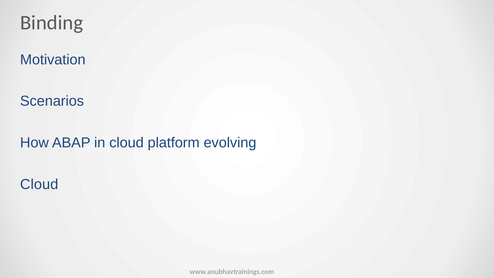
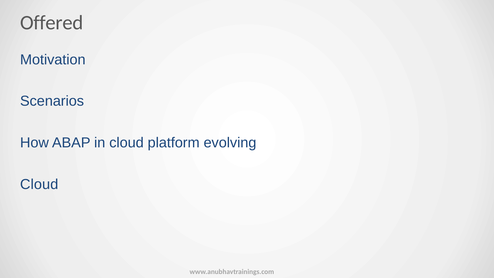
Binding: Binding -> Offered
